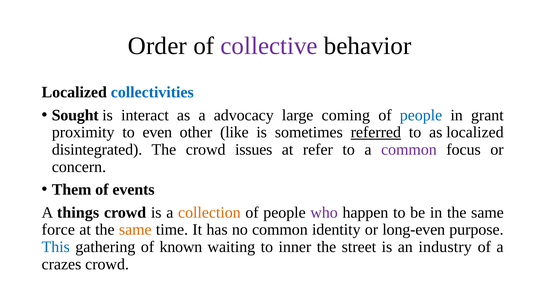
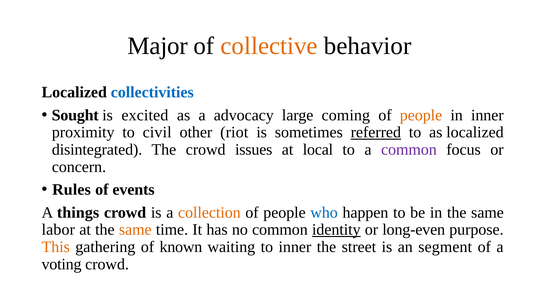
Order: Order -> Major
collective colour: purple -> orange
interact: interact -> excited
people at (421, 115) colour: blue -> orange
in grant: grant -> inner
even: even -> civil
like: like -> riot
refer: refer -> local
Them: Them -> Rules
who colour: purple -> blue
force: force -> labor
identity underline: none -> present
This colour: blue -> orange
industry: industry -> segment
crazes: crazes -> voting
